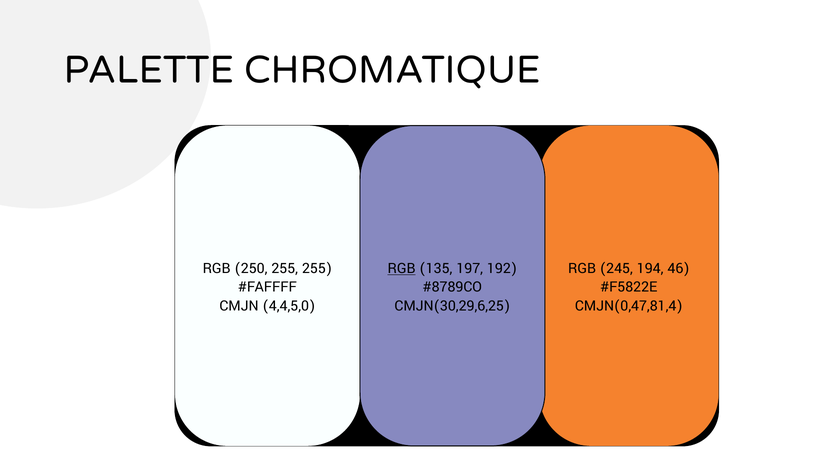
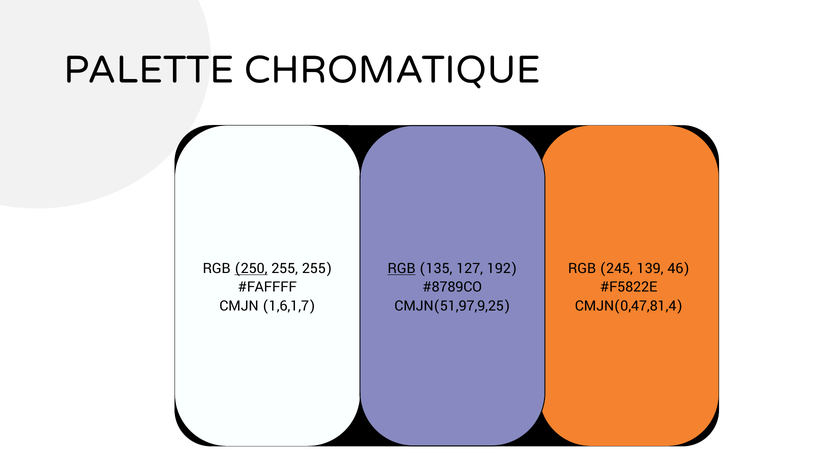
250 underline: none -> present
197: 197 -> 127
194: 194 -> 139
4,4,5,0: 4,4,5,0 -> 1,6,1,7
CMJN(30,29,6,25: CMJN(30,29,6,25 -> CMJN(51,97,9,25
